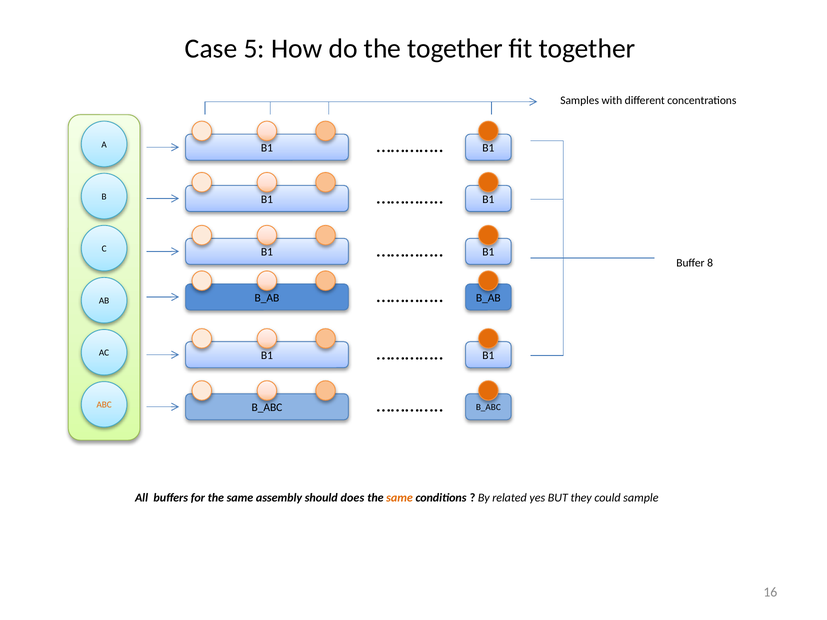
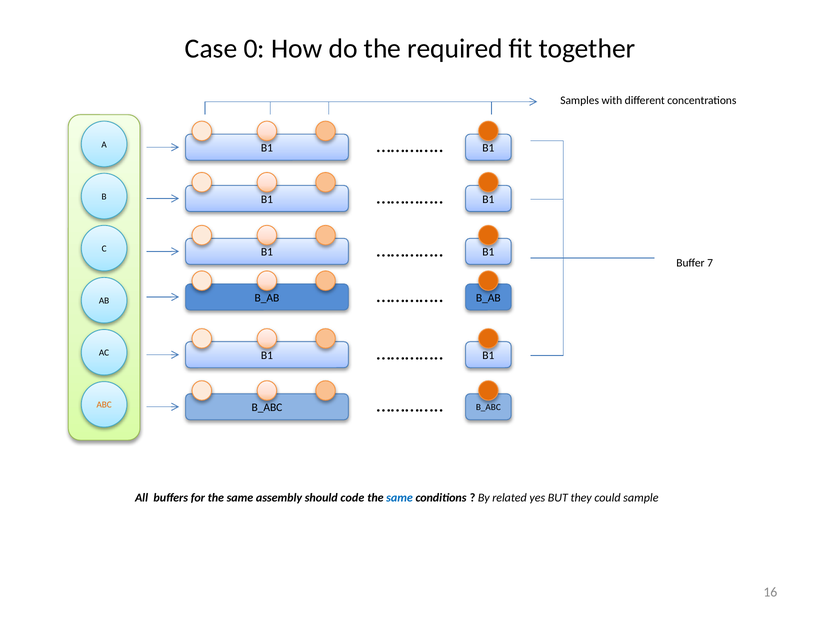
5: 5 -> 0
the together: together -> required
8: 8 -> 7
does: does -> code
same at (400, 498) colour: orange -> blue
